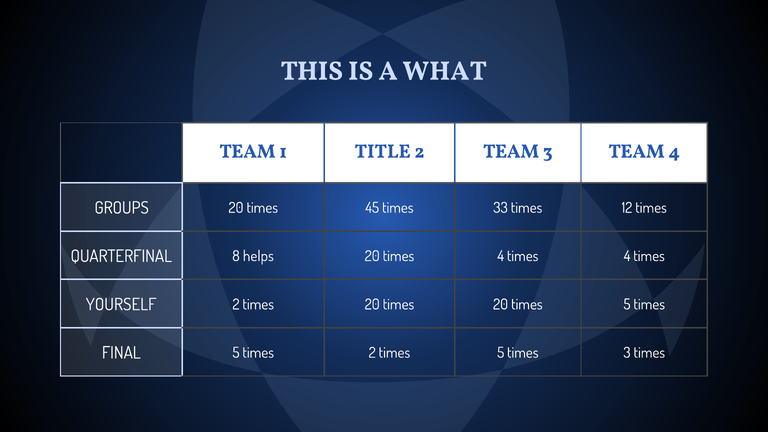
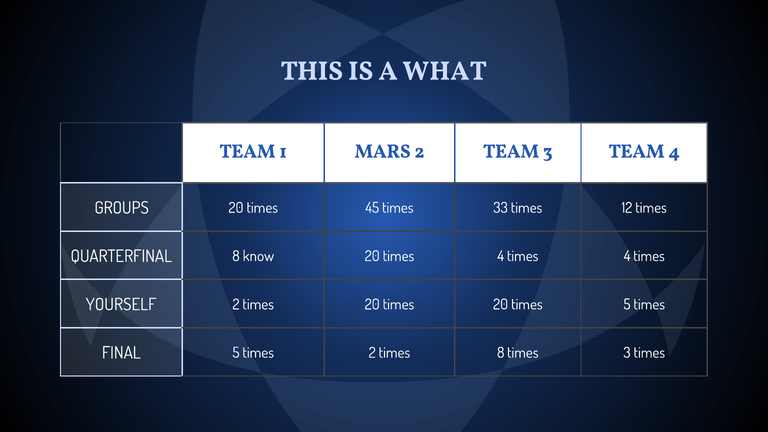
TITLE: TITLE -> MARS
helps: helps -> know
2 times 5: 5 -> 8
